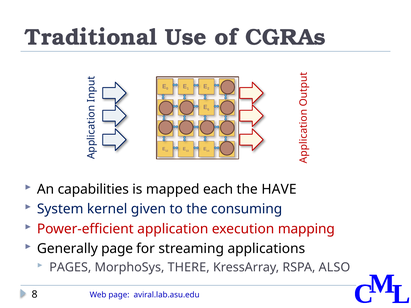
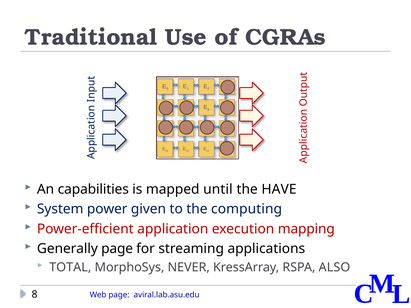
each: each -> until
kernel: kernel -> power
consuming: consuming -> computing
PAGES: PAGES -> TOTAL
THERE: THERE -> NEVER
